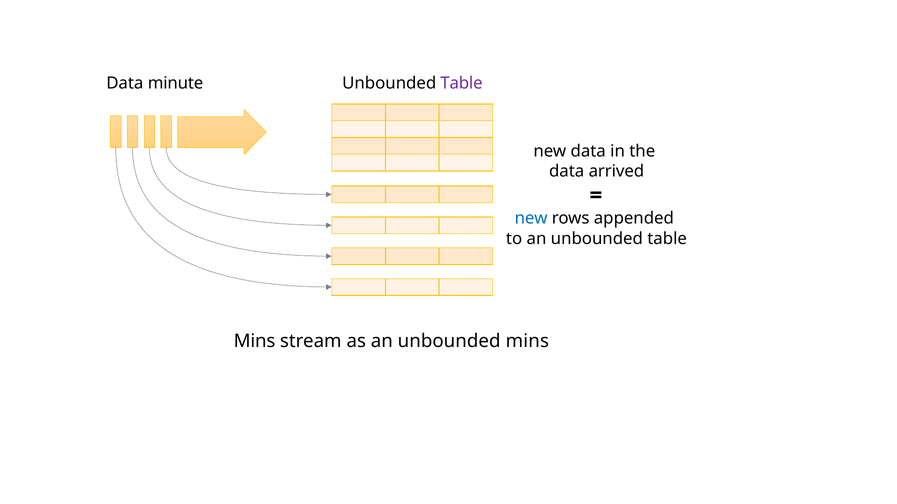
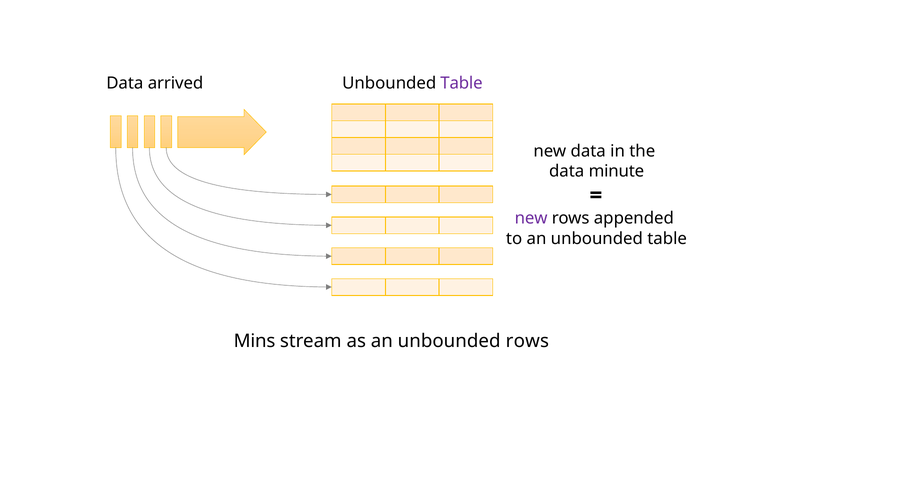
minute: minute -> arrived
arrived: arrived -> minute
new at (531, 219) colour: blue -> purple
unbounded mins: mins -> rows
